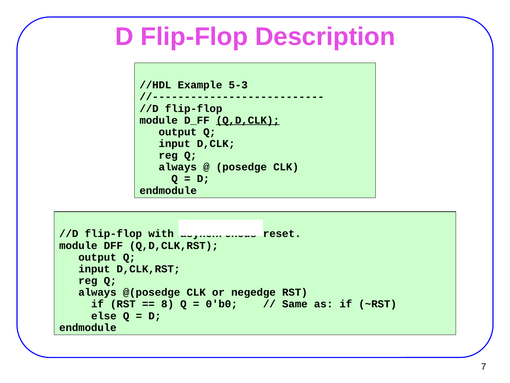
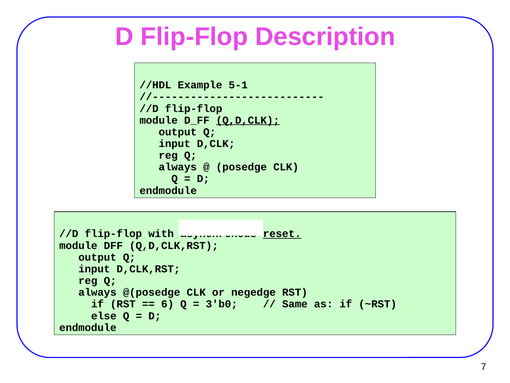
5-3: 5-3 -> 5-1
reset underline: none -> present
8: 8 -> 6
0'b0: 0'b0 -> 3'b0
